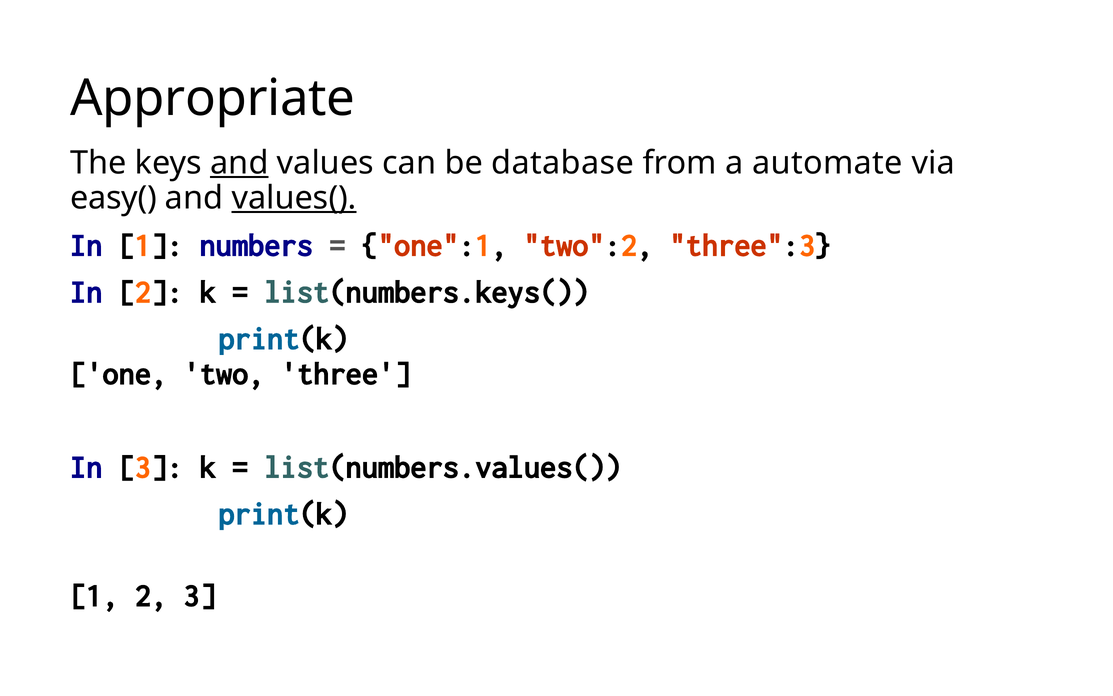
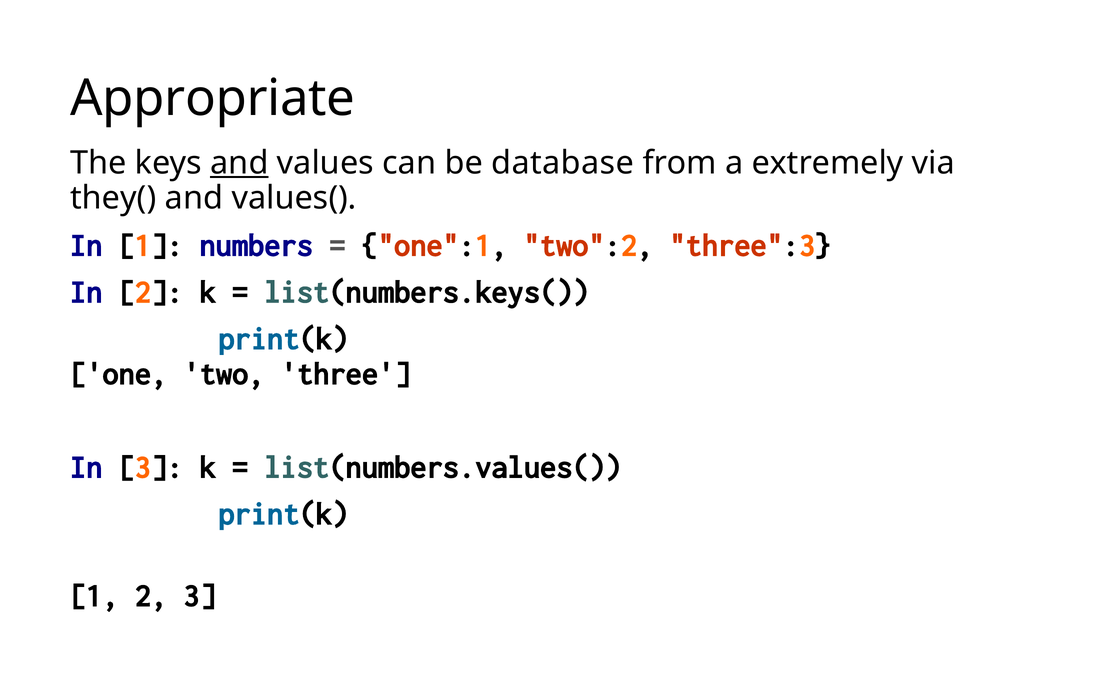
automate: automate -> extremely
easy(: easy( -> they(
values( underline: present -> none
